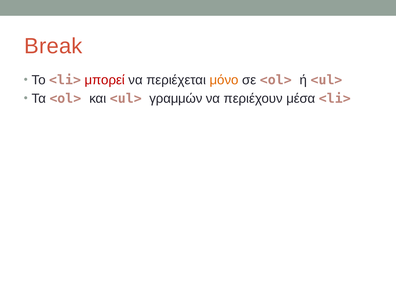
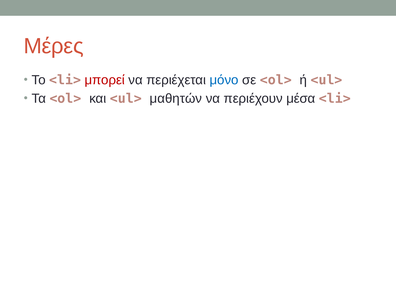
Break: Break -> Μέρες
μόνο colour: orange -> blue
γραμμών: γραμμών -> μαθητών
